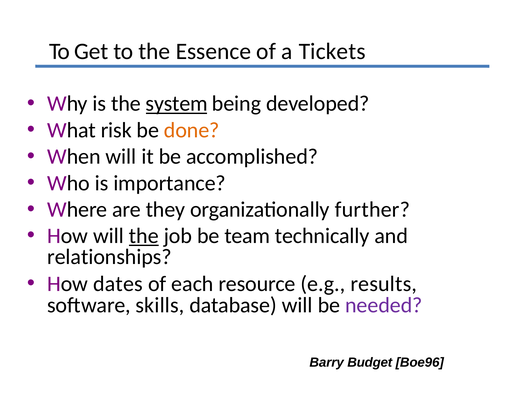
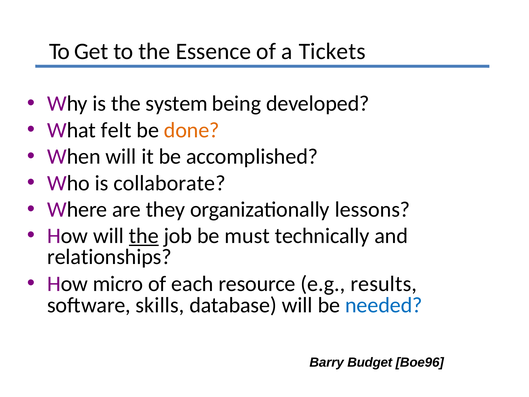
system underline: present -> none
risk: risk -> felt
importance: importance -> collaborate
further: further -> lessons
team: team -> must
dates: dates -> micro
needed colour: purple -> blue
